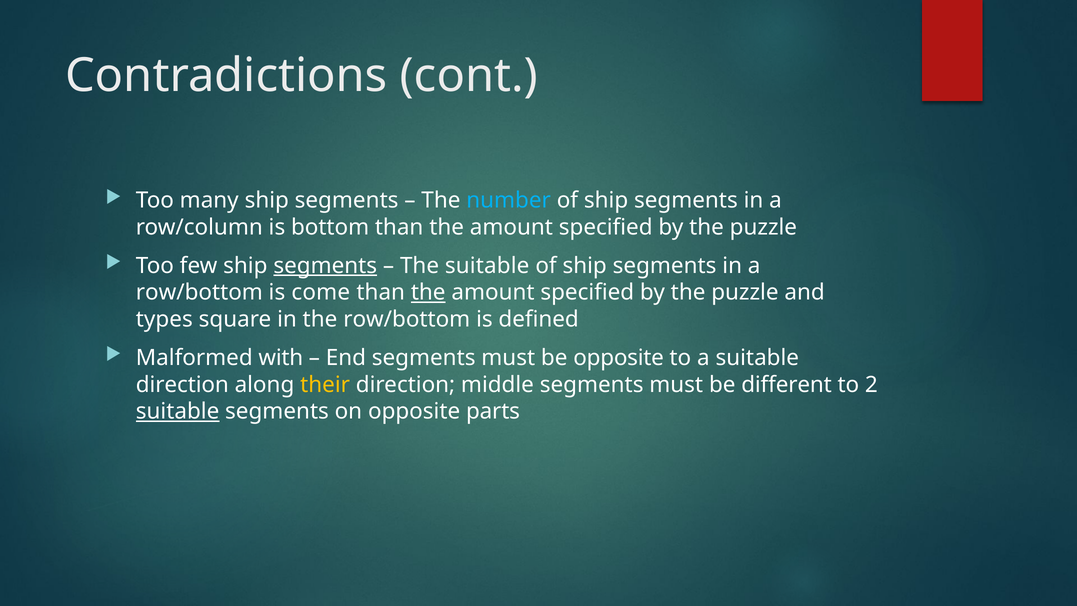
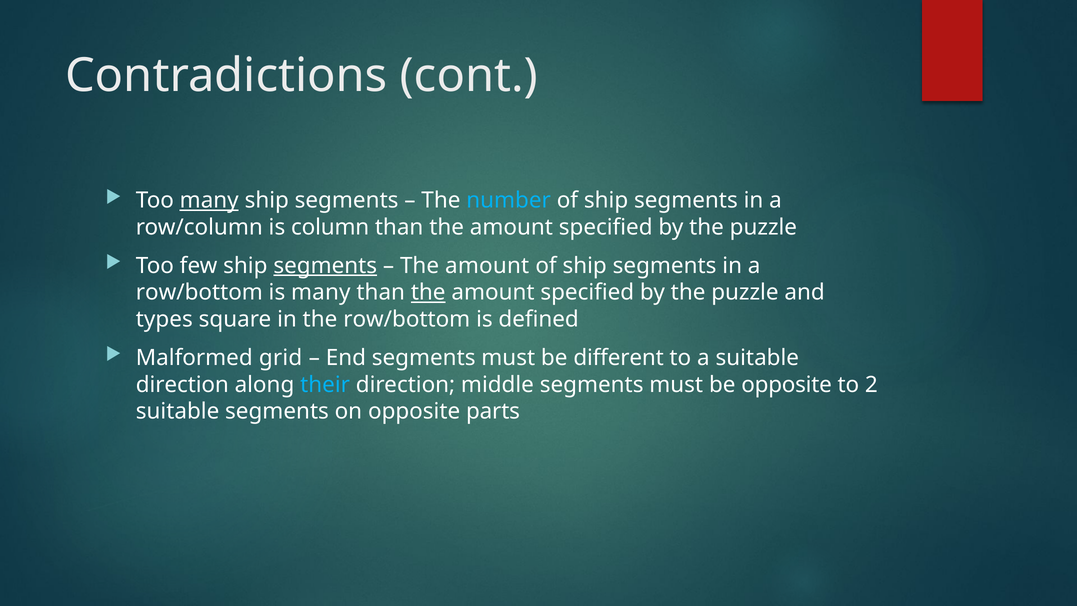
many at (209, 200) underline: none -> present
bottom: bottom -> column
suitable at (487, 266): suitable -> amount
is come: come -> many
with: with -> grid
be opposite: opposite -> different
their colour: yellow -> light blue
be different: different -> opposite
suitable at (178, 411) underline: present -> none
